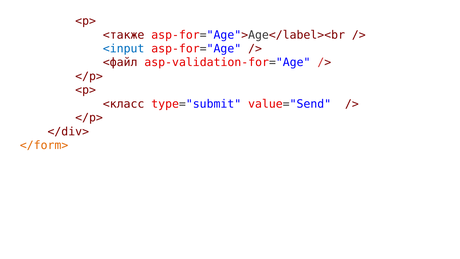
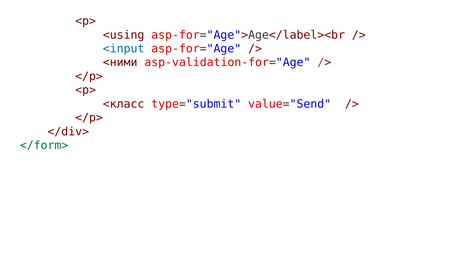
<также: <также -> <using
<файл: <файл -> <ними
</form> colour: orange -> green
